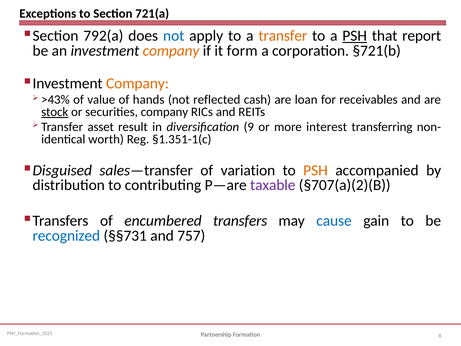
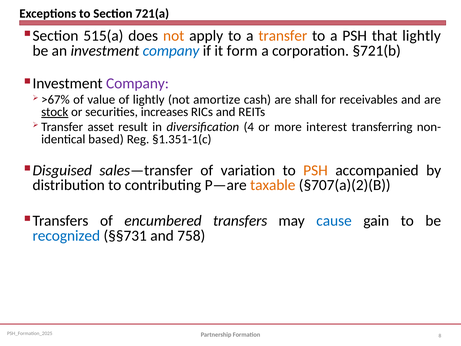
792(a: 792(a -> 515(a
not at (174, 36) colour: blue -> orange
PSH at (355, 36) underline: present -> none
that report: report -> lightly
company at (171, 51) colour: orange -> blue
Company at (137, 83) colour: orange -> purple
>43%: >43% -> >67%
of hands: hands -> lightly
reflected: reflected -> amortize
loan: loan -> shall
securities company: company -> increases
9: 9 -> 4
worth: worth -> based
taxable colour: purple -> orange
757: 757 -> 758
